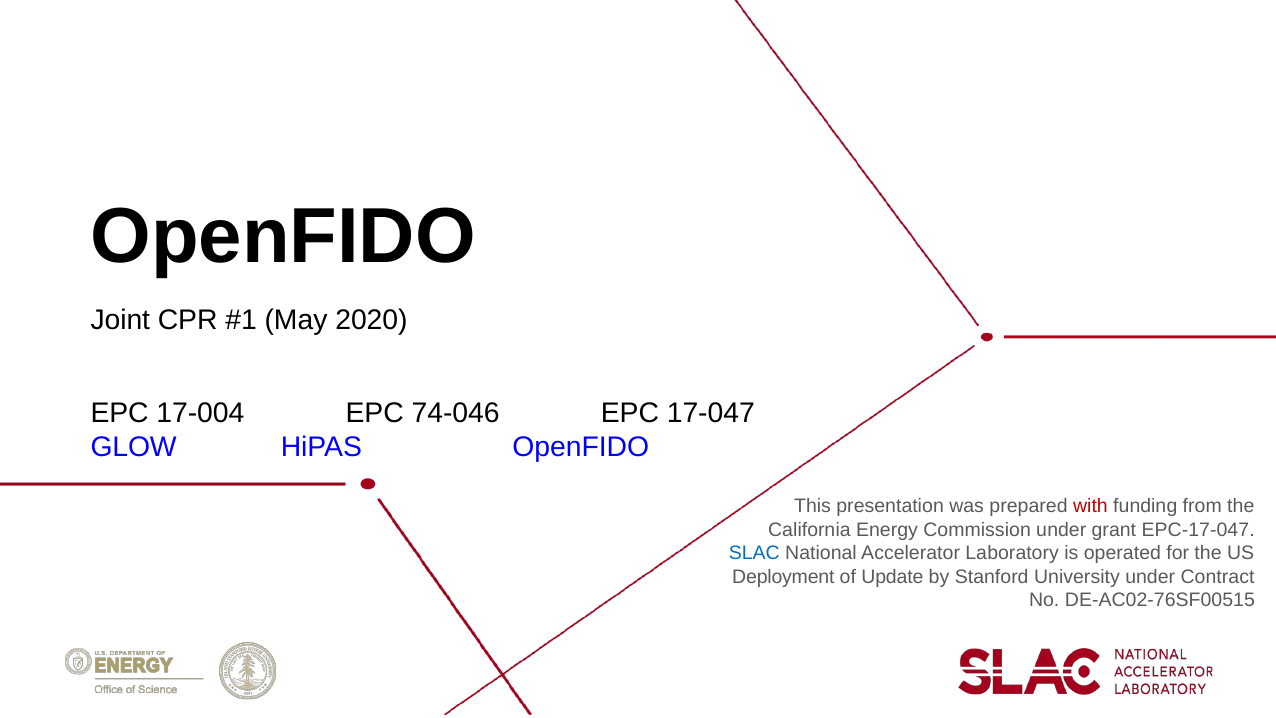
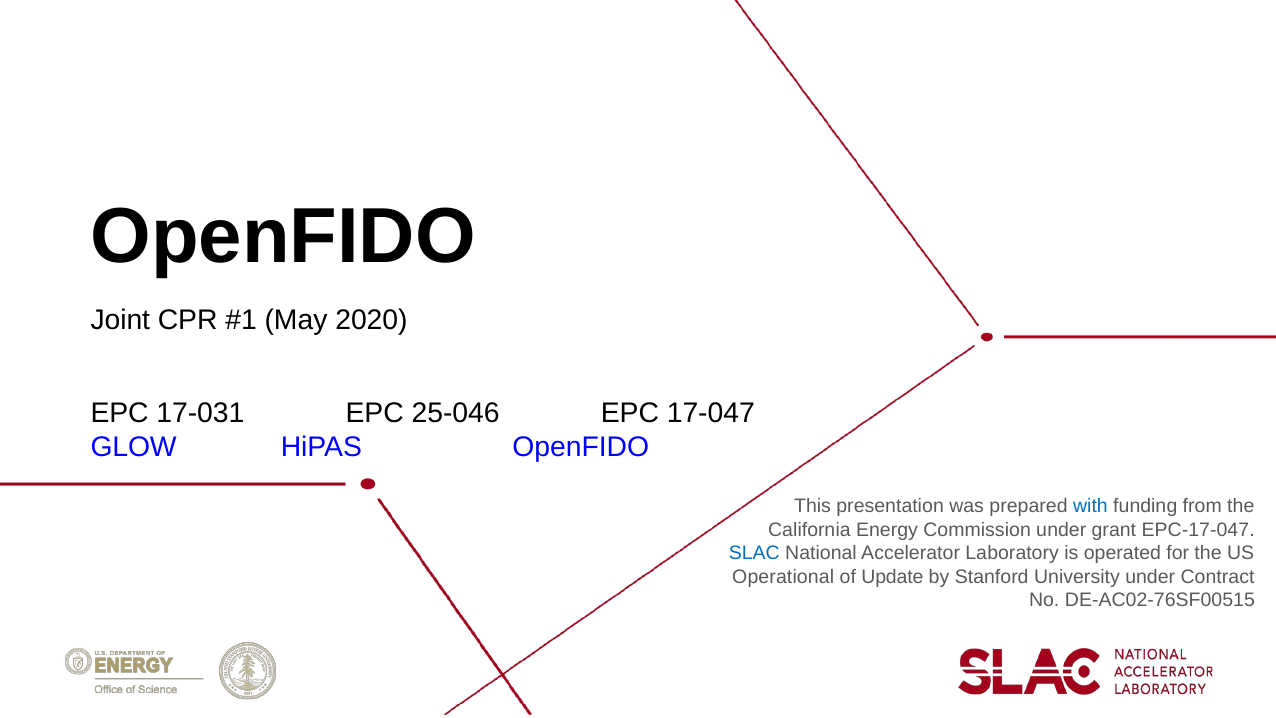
17-004: 17-004 -> 17-031
74-046: 74-046 -> 25-046
with colour: red -> blue
Deployment: Deployment -> Operational
